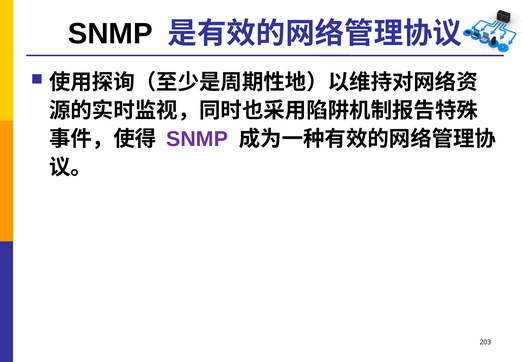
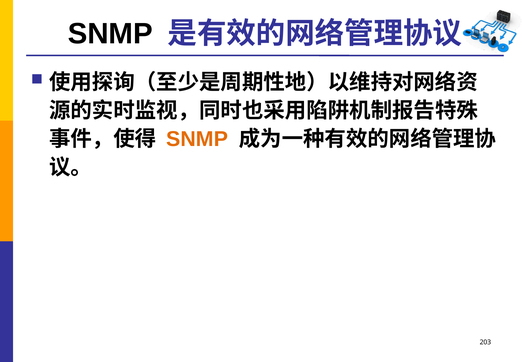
SNMP at (197, 139) colour: purple -> orange
